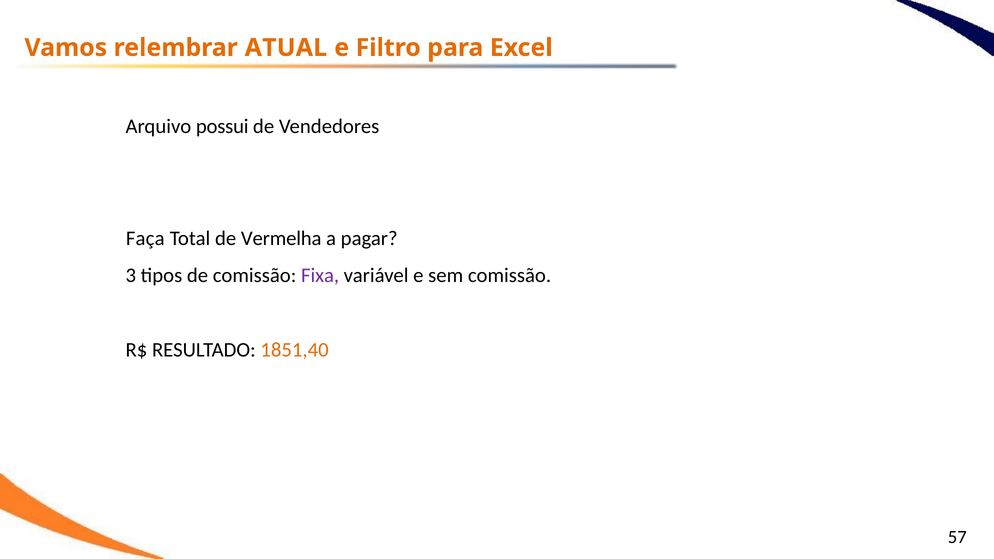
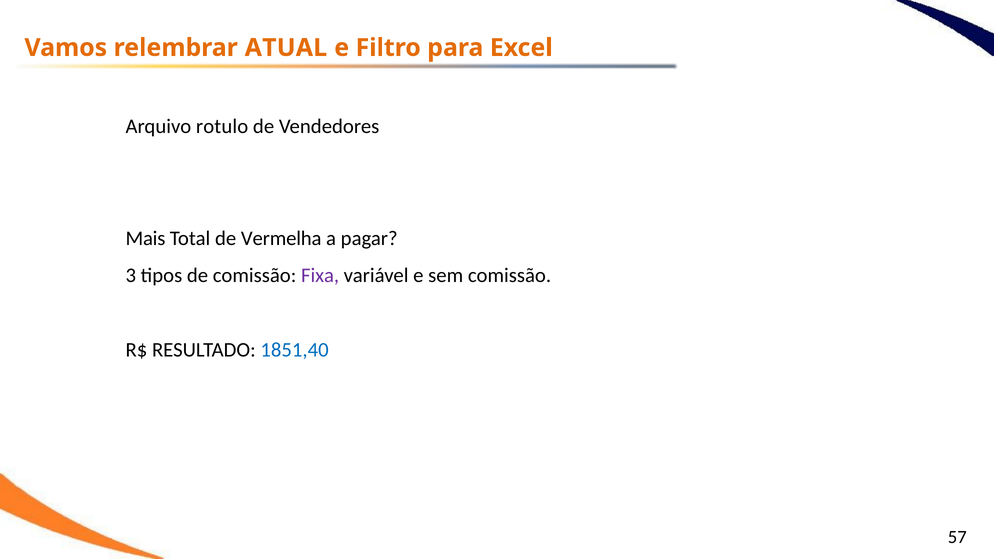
possui: possui -> rotulo
Faça: Faça -> Mais
1851,40 colour: orange -> blue
